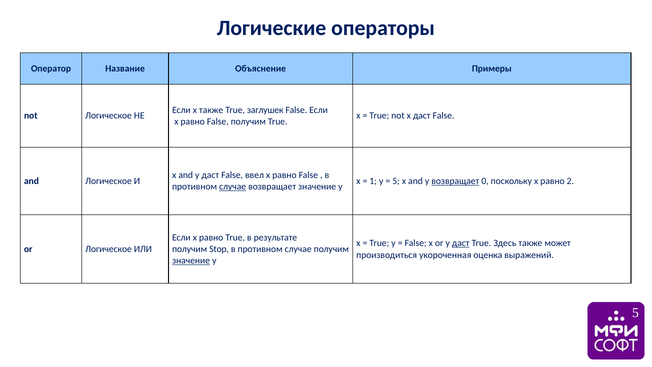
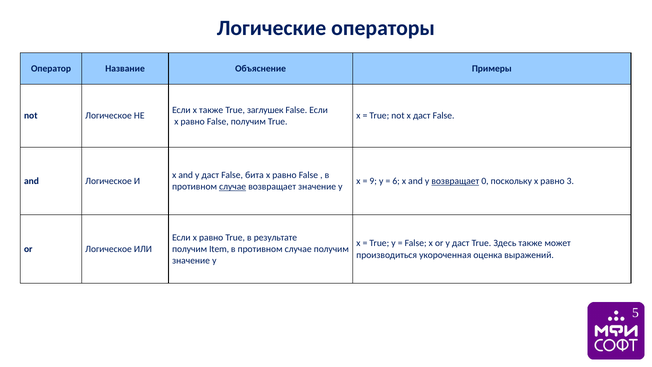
ввел: ввел -> бита
1: 1 -> 9
5 at (396, 181): 5 -> 6
2: 2 -> 3
даст at (461, 243) underline: present -> none
Stop: Stop -> Item
значение at (191, 260) underline: present -> none
